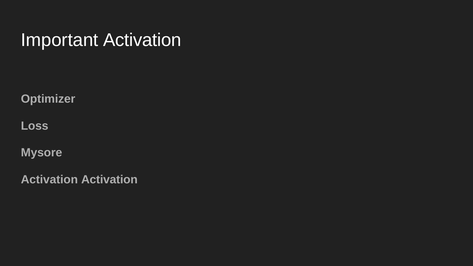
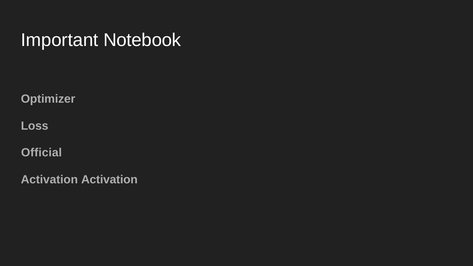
Important Activation: Activation -> Notebook
Mysore: Mysore -> Official
